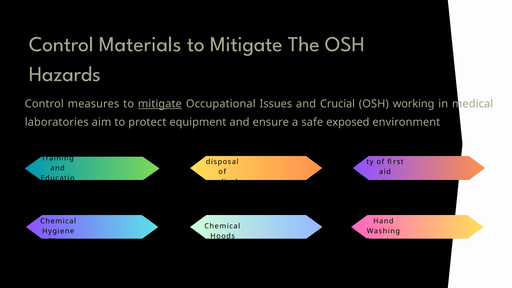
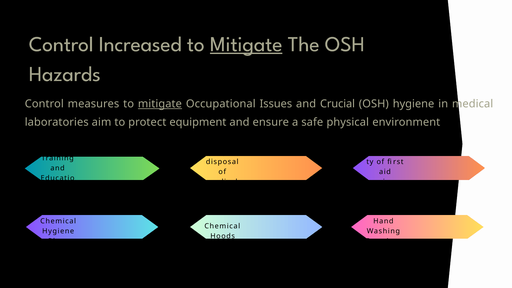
Materials: Materials -> Increased
Mitigate at (246, 44) underline: none -> present
OSH working: working -> hygiene
exposed: exposed -> physical
